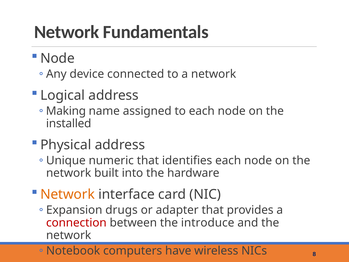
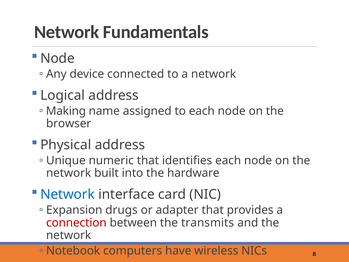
installed: installed -> browser
Network at (68, 194) colour: orange -> blue
introduce: introduce -> transmits
